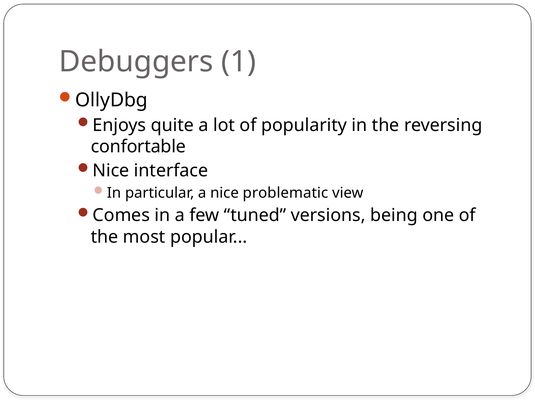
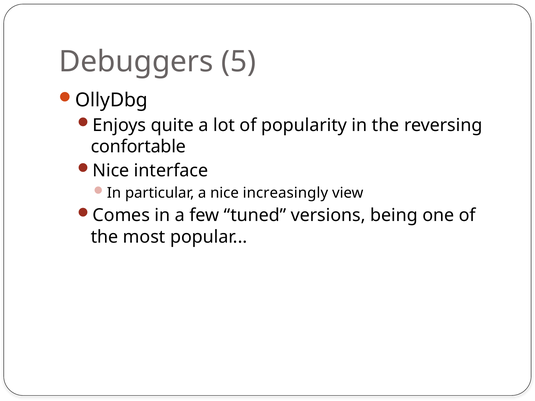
1: 1 -> 5
problematic: problematic -> increasingly
